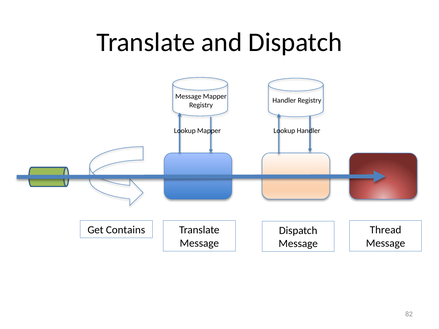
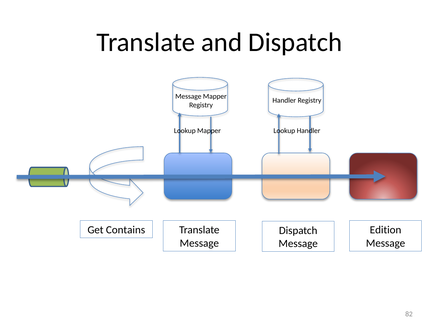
Thread: Thread -> Edition
